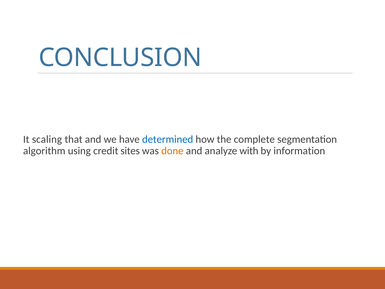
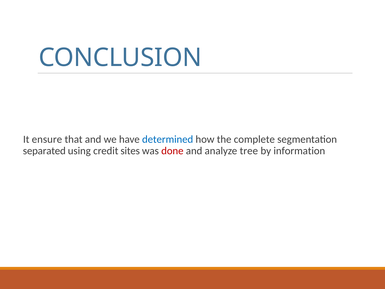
scaling: scaling -> ensure
algorithm: algorithm -> separated
done colour: orange -> red
with: with -> tree
